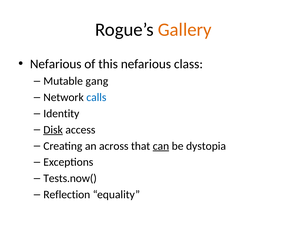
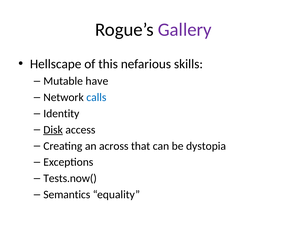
Gallery colour: orange -> purple
Nefarious at (56, 64): Nefarious -> Hellscape
class: class -> skills
gang: gang -> have
can underline: present -> none
Reflection: Reflection -> Semantics
